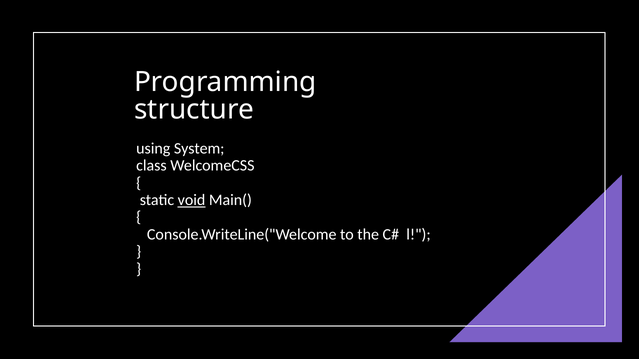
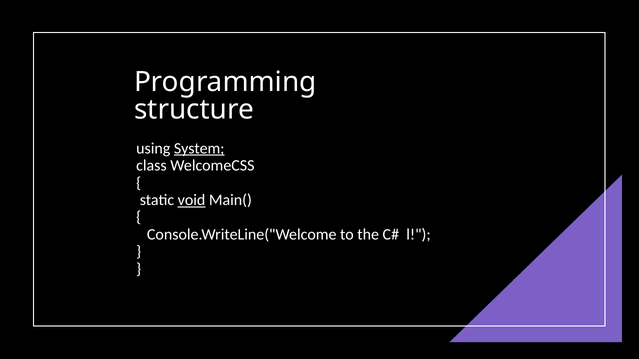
System underline: none -> present
